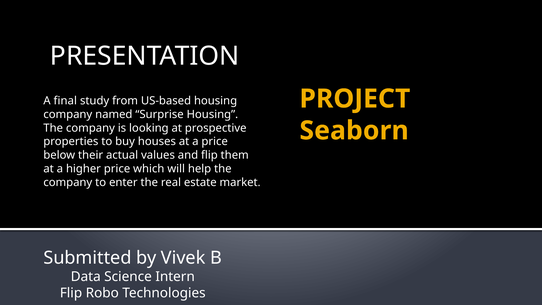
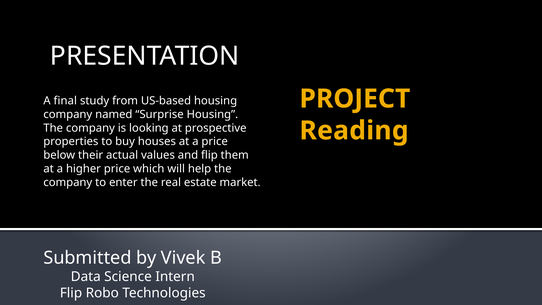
Seaborn: Seaborn -> Reading
